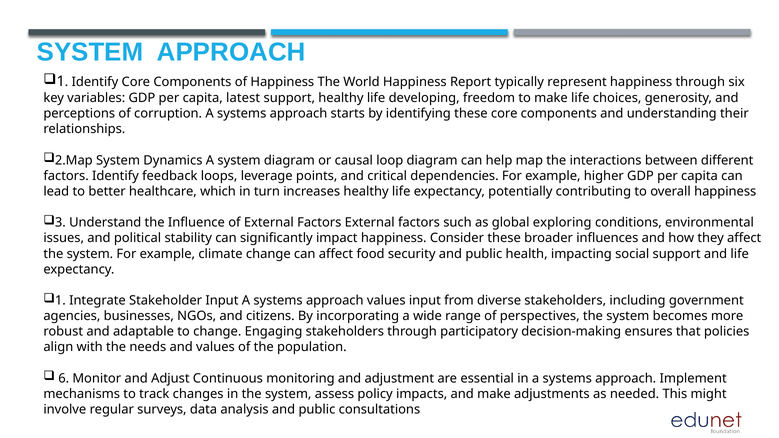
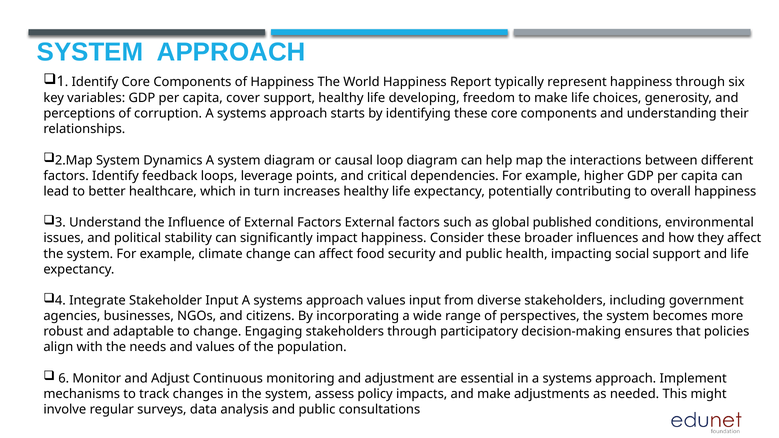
latest: latest -> cover
exploring: exploring -> published
1 at (60, 301): 1 -> 4
